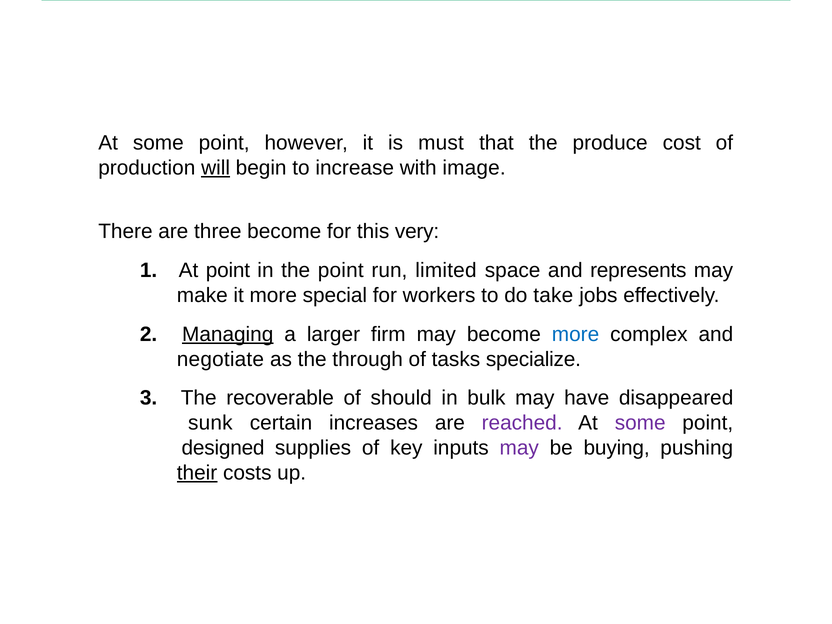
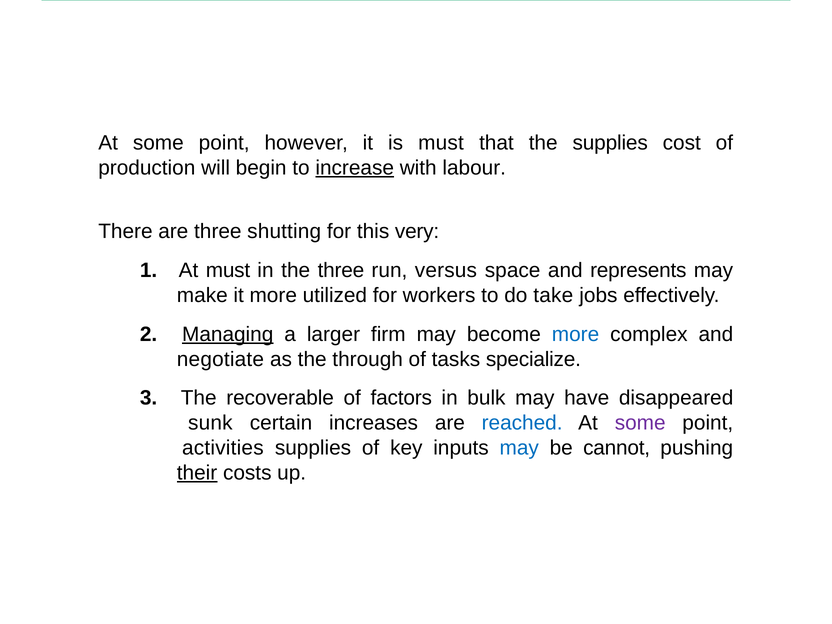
the produce: produce -> supplies
will underline: present -> none
increase underline: none -> present
image: image -> labour
three become: become -> shutting
At point: point -> must
the point: point -> three
limited: limited -> versus
special: special -> utilized
should: should -> factors
reached colour: purple -> blue
designed: designed -> activities
may at (519, 448) colour: purple -> blue
buying: buying -> cannot
